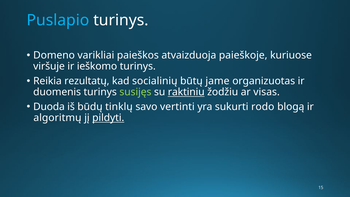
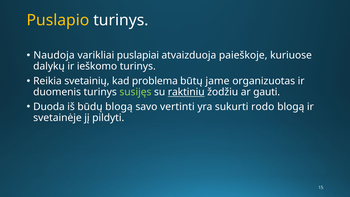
Puslapio colour: light blue -> yellow
Domeno: Domeno -> Naudoja
paieškos: paieškos -> puslapiai
viršuje: viršuje -> dalykų
rezultatų: rezultatų -> svetainių
socialinių: socialinių -> problema
visas: visas -> gauti
būdų tinklų: tinklų -> blogą
algoritmų: algoritmų -> svetainėje
pildyti underline: present -> none
